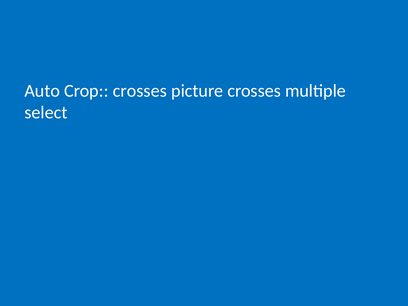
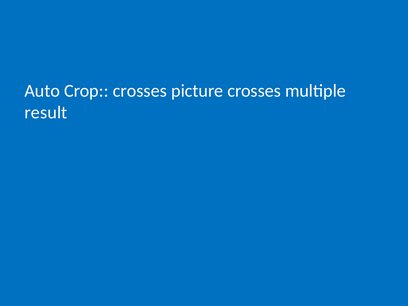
select: select -> result
